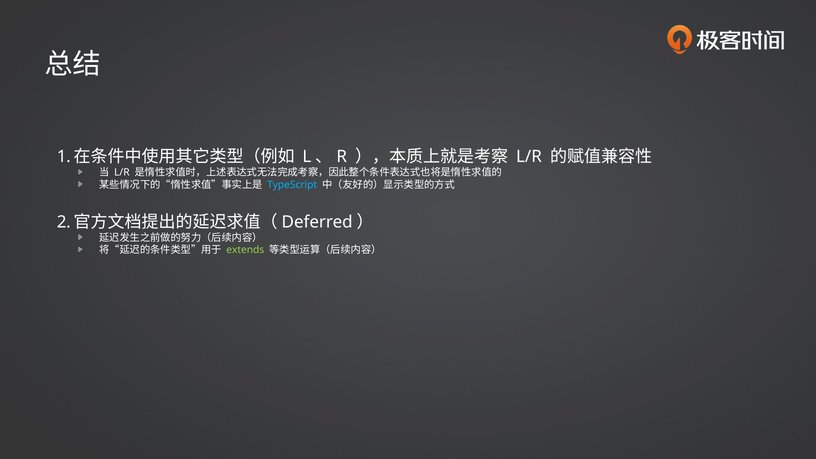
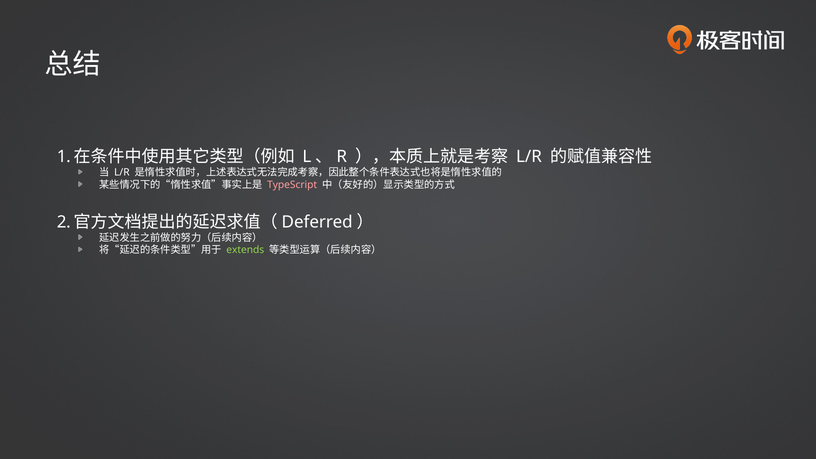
TypeScript colour: light blue -> pink
